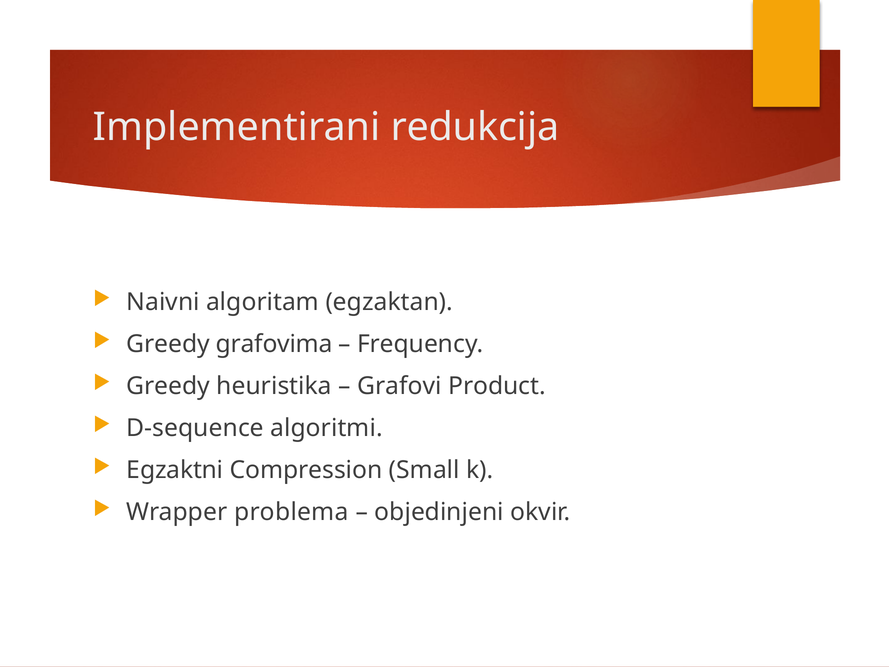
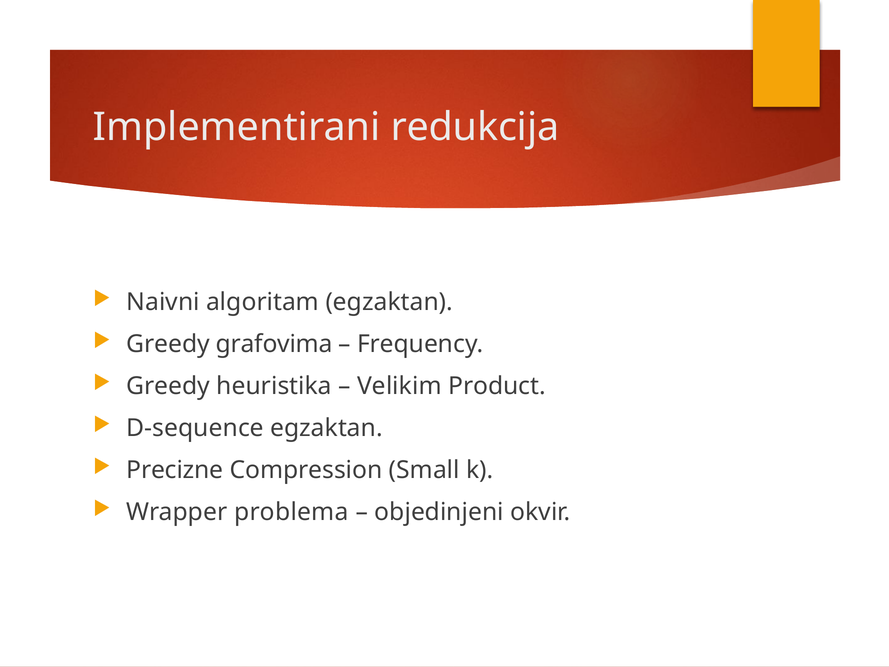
Grafovi: Grafovi -> Velikim
D-sequence algoritmi: algoritmi -> egzaktan
Egzaktni: Egzaktni -> Precizne
